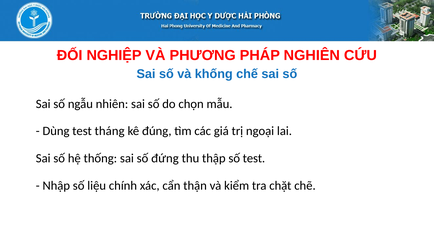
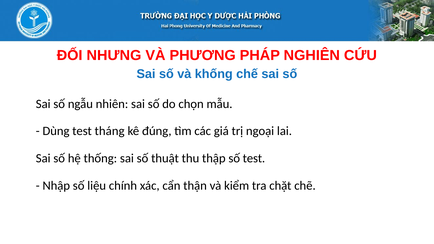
NGHIỆP: NGHIỆP -> NHƯNG
đứng: đứng -> thuật
